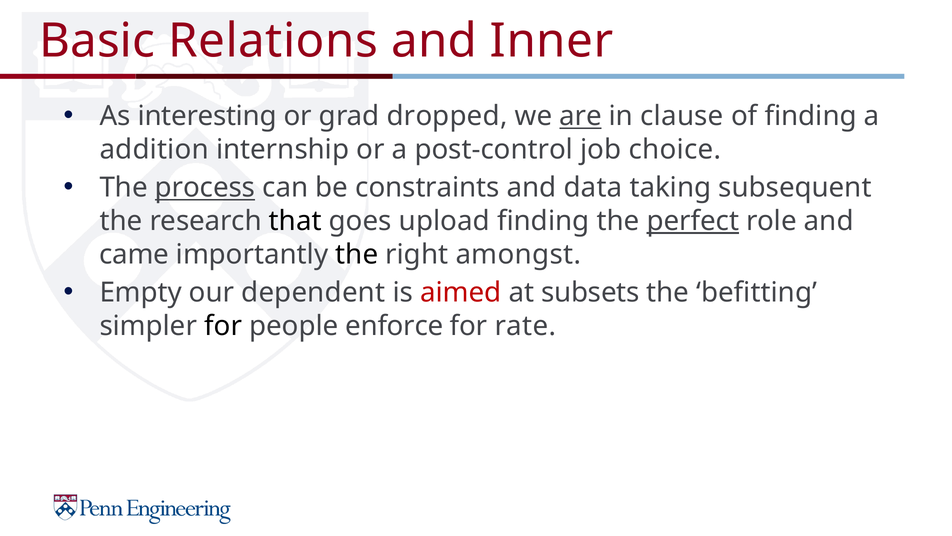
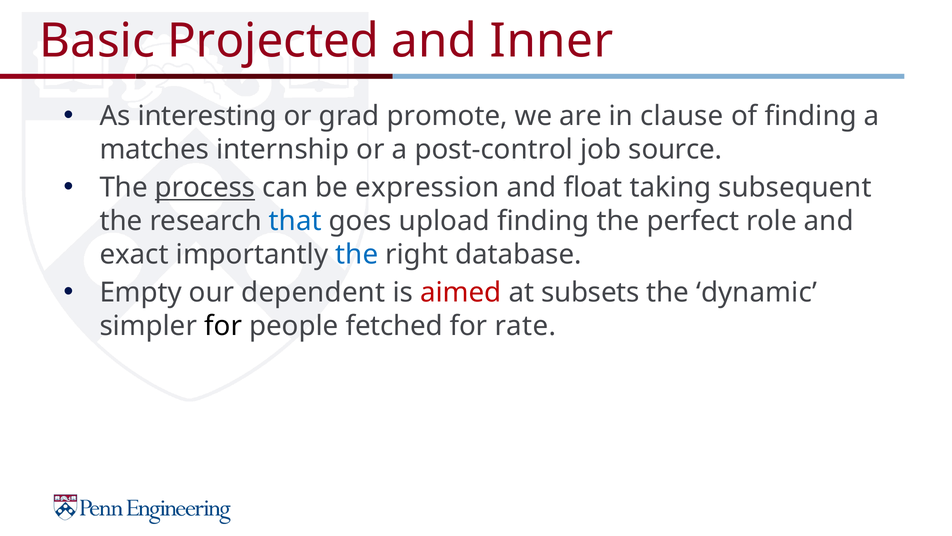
Relations: Relations -> Projected
dropped: dropped -> promote
are underline: present -> none
addition: addition -> matches
choice: choice -> source
constraints: constraints -> expression
data: data -> float
that colour: black -> blue
perfect underline: present -> none
came: came -> exact
the at (357, 254) colour: black -> blue
amongst: amongst -> database
befitting: befitting -> dynamic
enforce: enforce -> fetched
